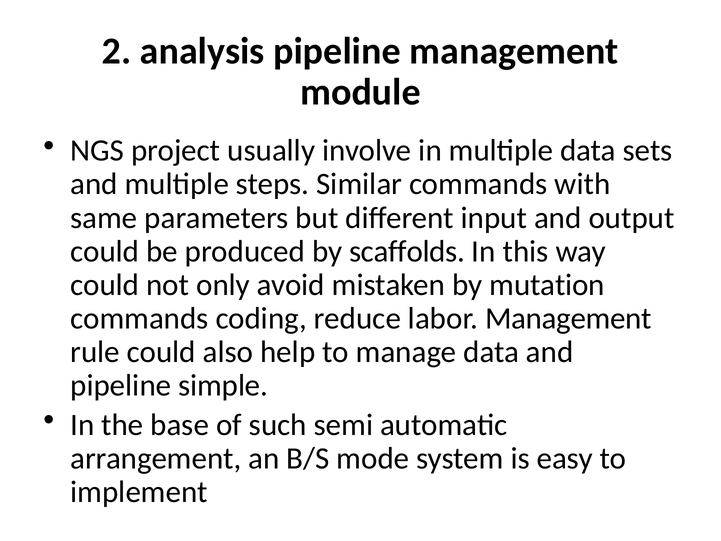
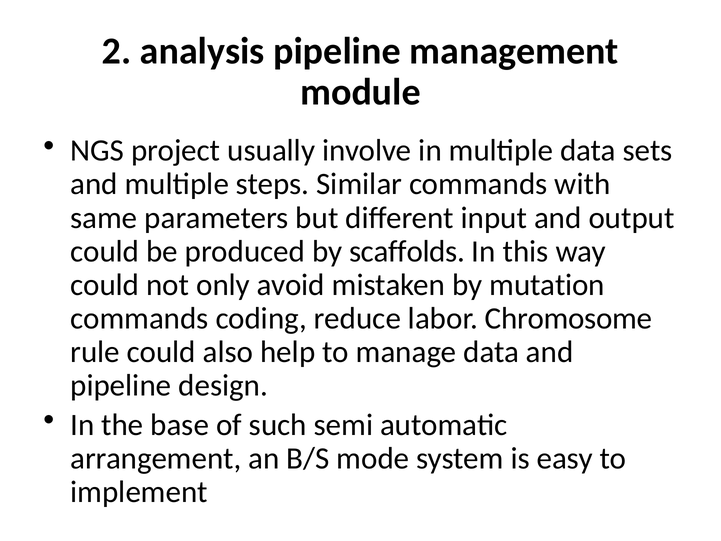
labor Management: Management -> Chromosome
simple: simple -> design
